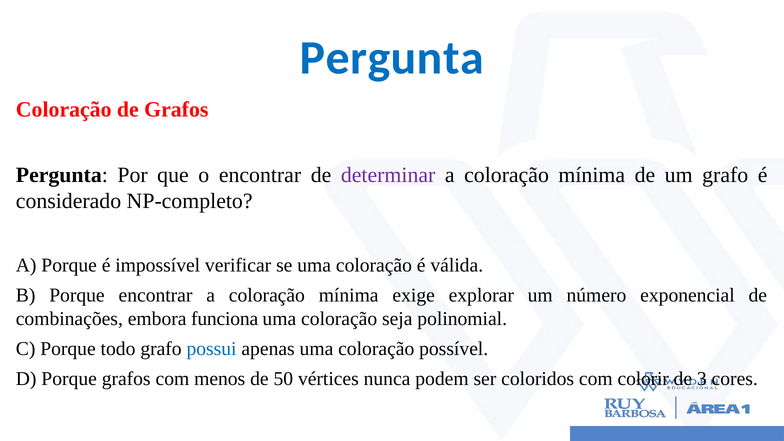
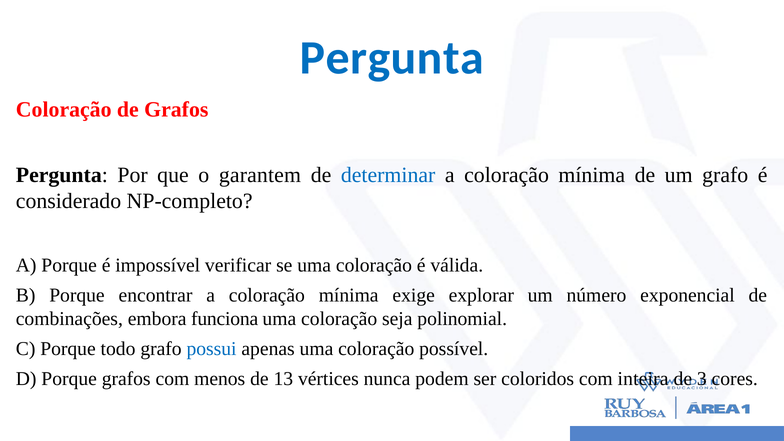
o encontrar: encontrar -> garantem
determinar colour: purple -> blue
50: 50 -> 13
colorir: colorir -> inteira
